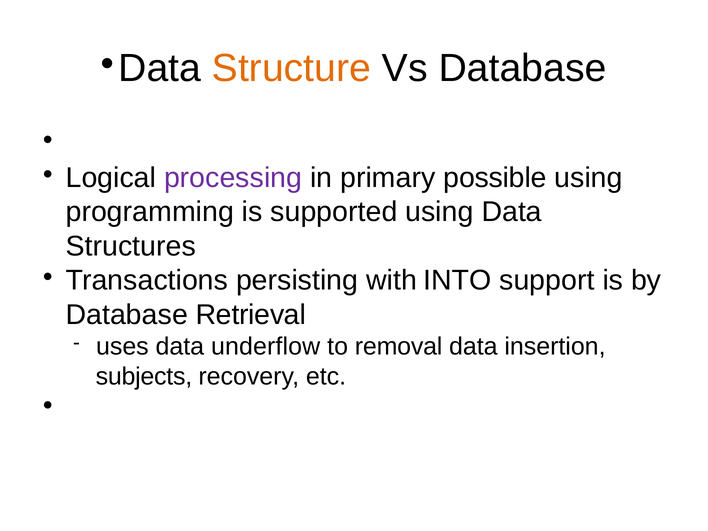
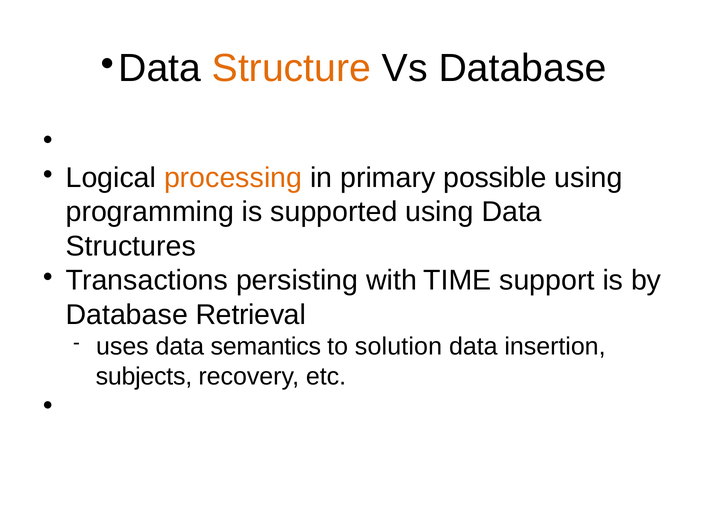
processing colour: purple -> orange
INTO: INTO -> TIME
underflow: underflow -> semantics
removal: removal -> solution
